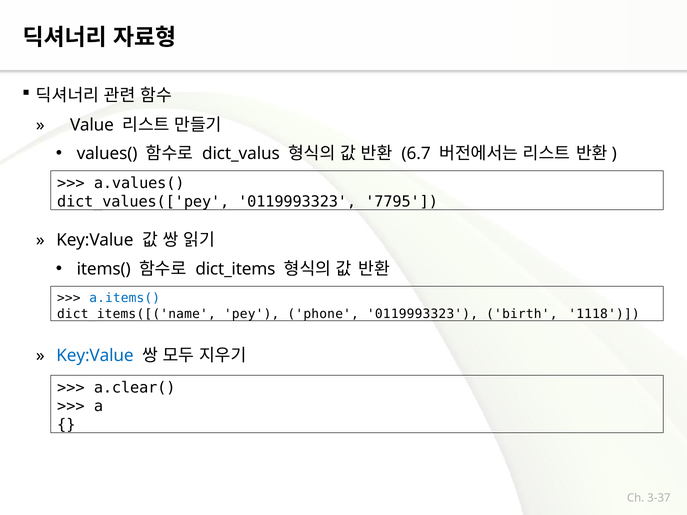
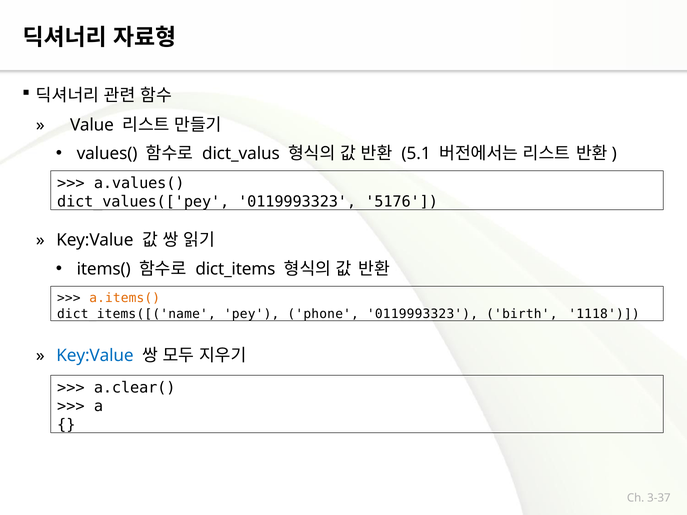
6.7: 6.7 -> 5.1
7795: 7795 -> 5176
a.items( colour: blue -> orange
